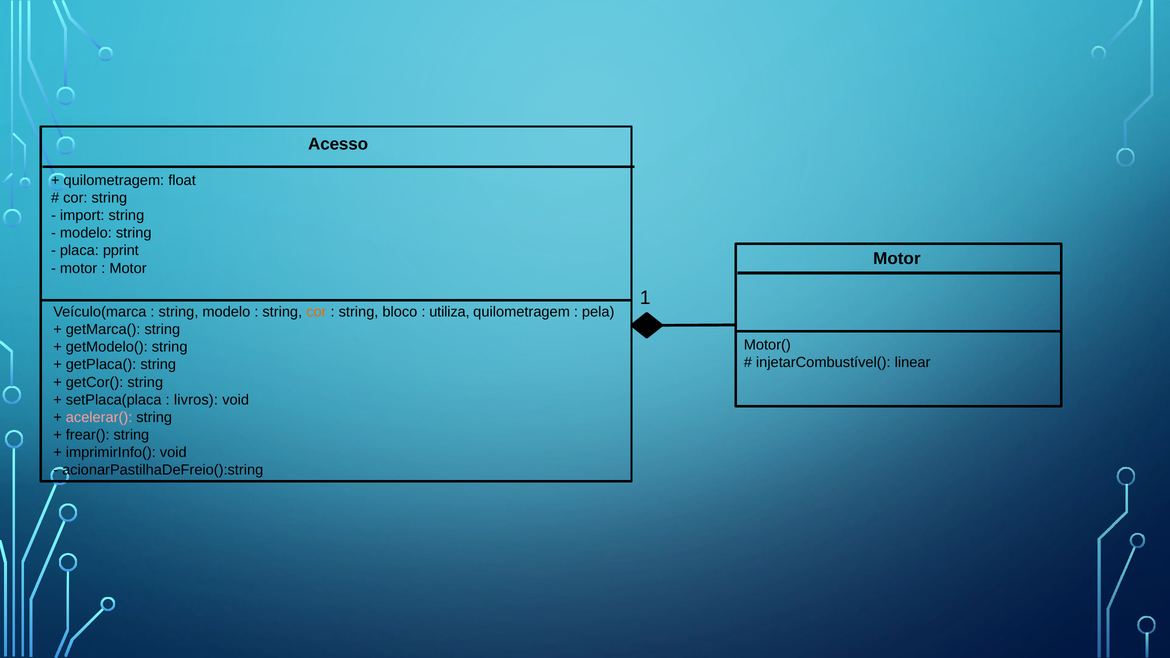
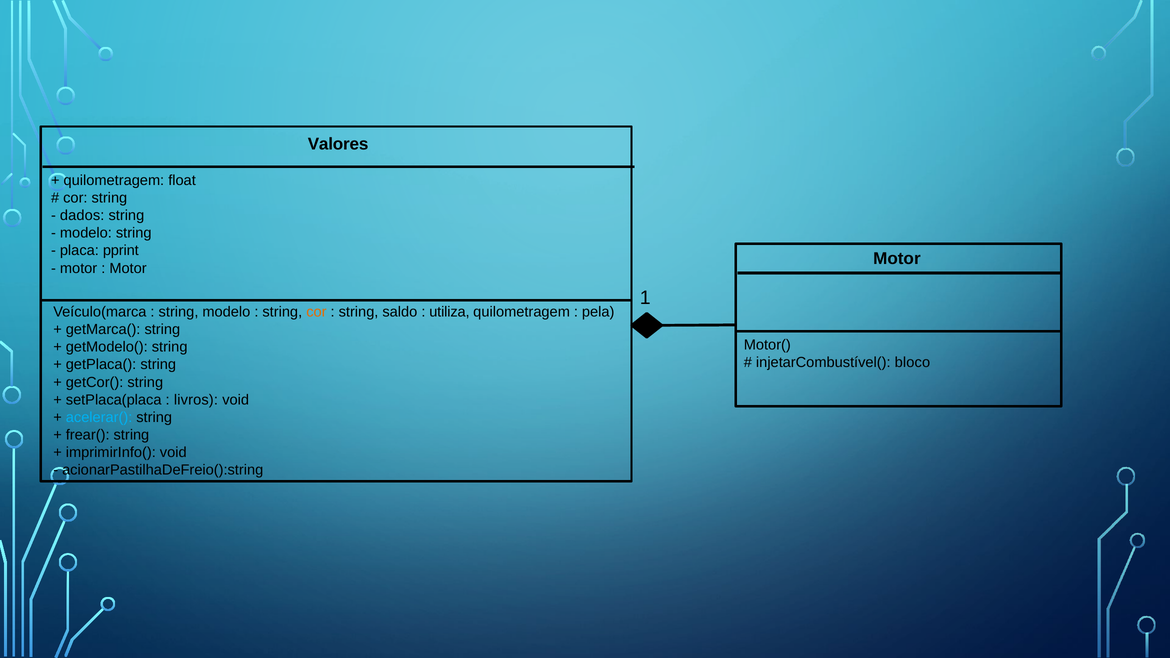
Acesso: Acesso -> Valores
import: import -> dados
bloco: bloco -> saldo
linear: linear -> bloco
acelerar( colour: pink -> light blue
